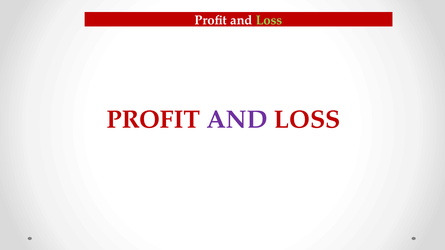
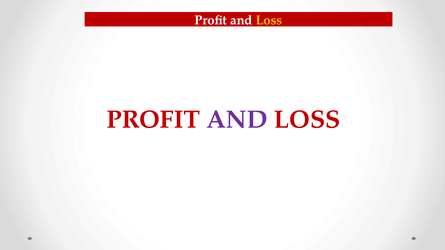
Loss at (269, 20) colour: light green -> yellow
